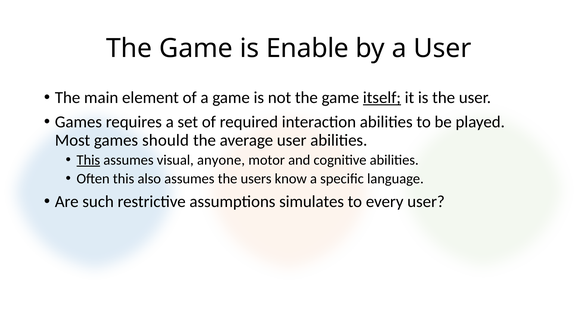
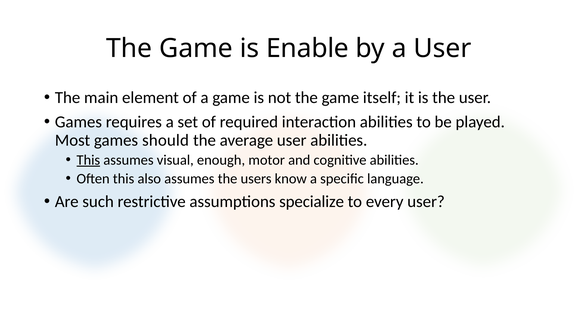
itself underline: present -> none
anyone: anyone -> enough
simulates: simulates -> specialize
